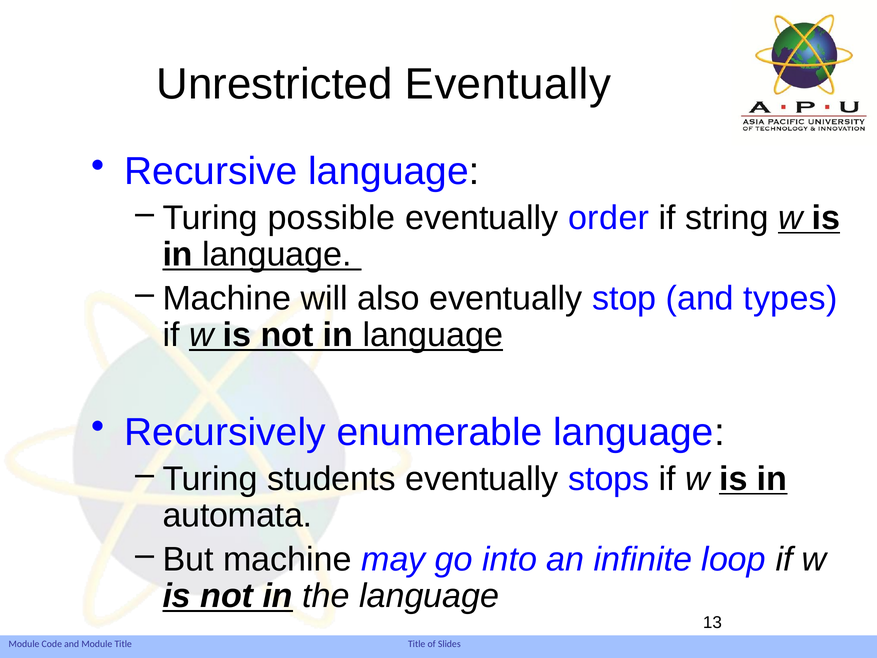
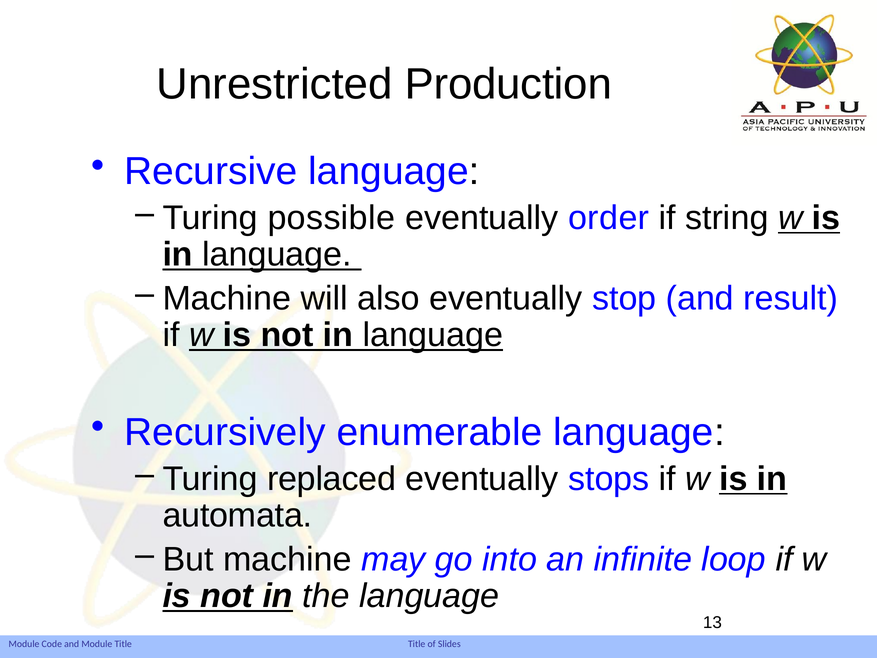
Unrestricted Eventually: Eventually -> Production
types: types -> result
students: students -> replaced
